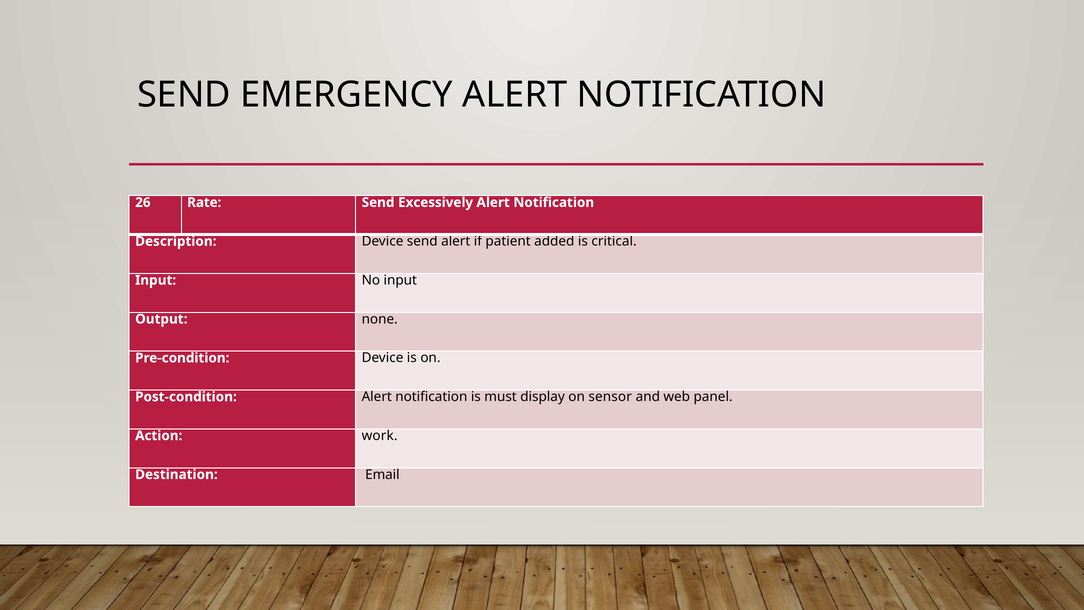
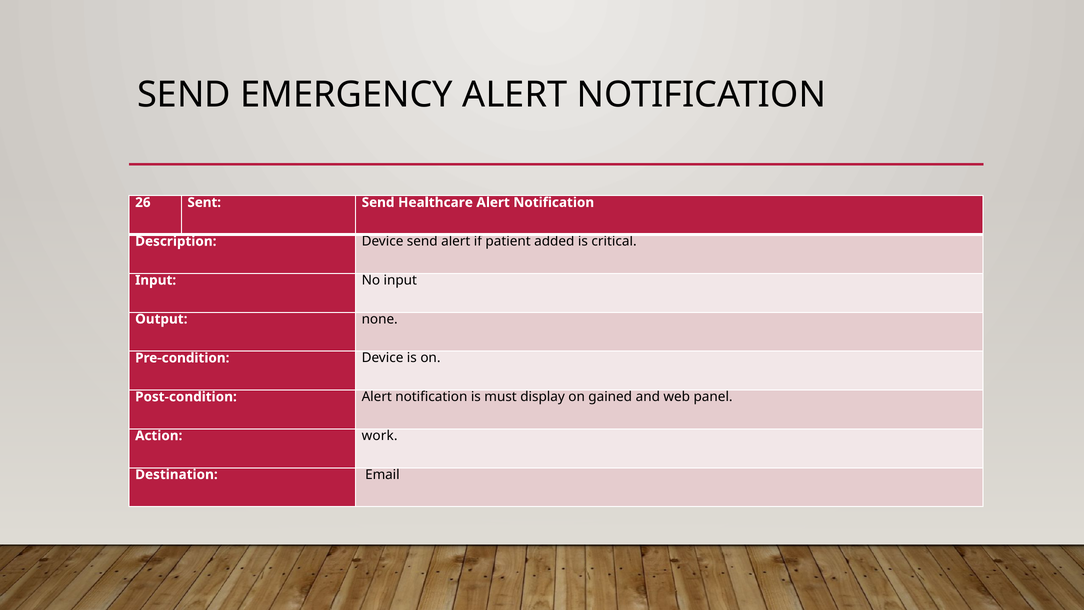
Rate: Rate -> Sent
Excessively: Excessively -> Healthcare
sensor: sensor -> gained
